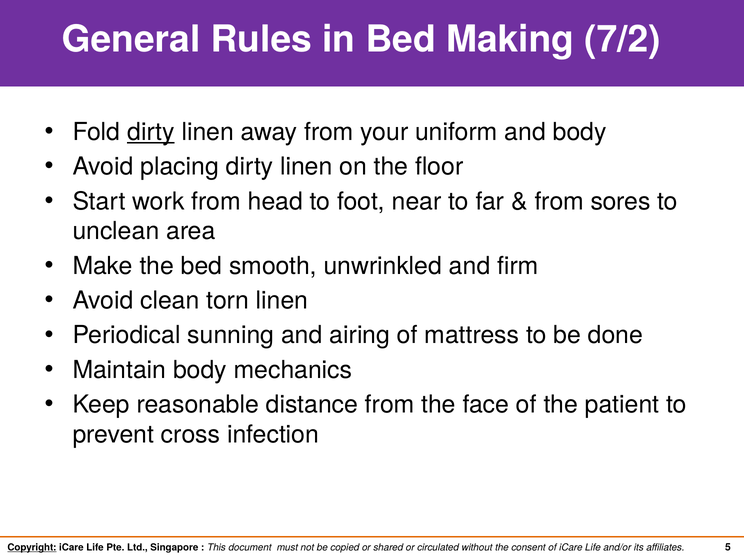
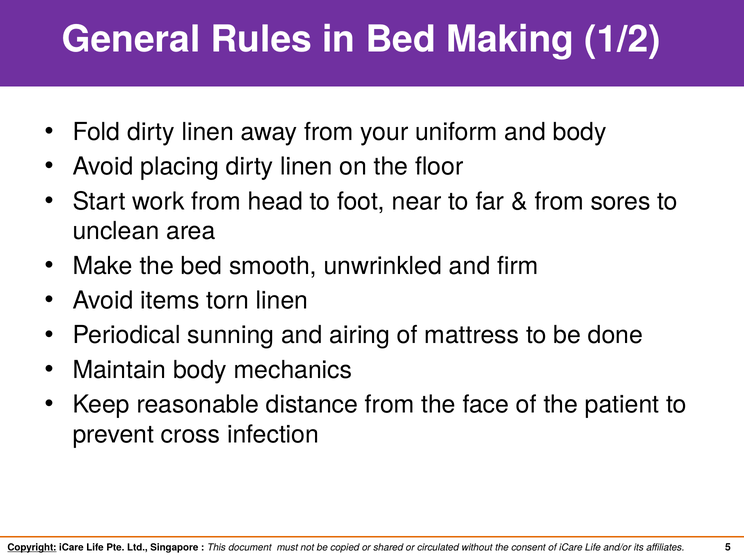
7/2: 7/2 -> 1/2
dirty at (151, 132) underline: present -> none
clean: clean -> items
